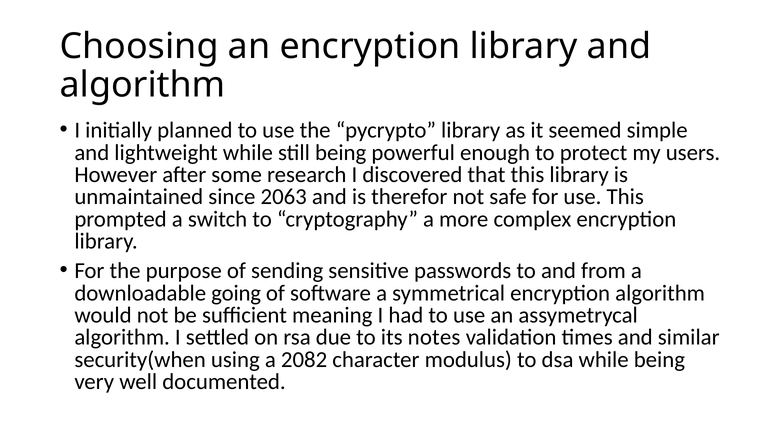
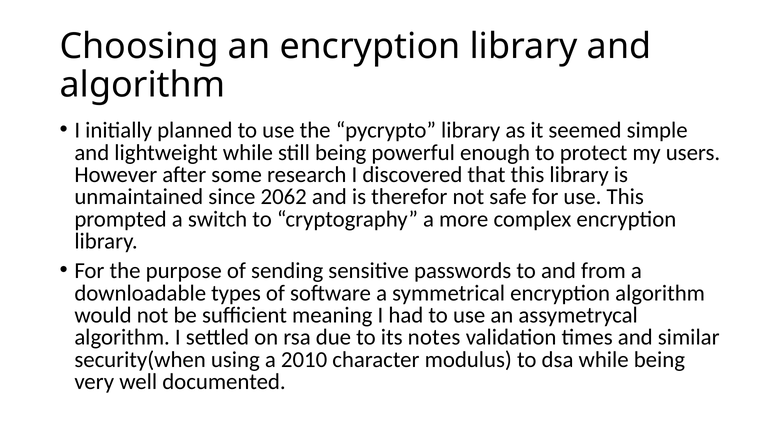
2063: 2063 -> 2062
going: going -> types
2082: 2082 -> 2010
